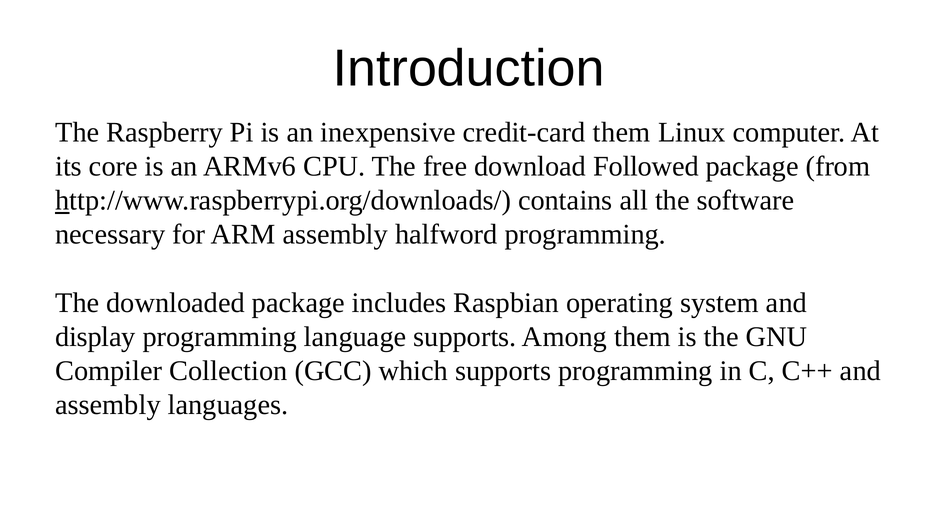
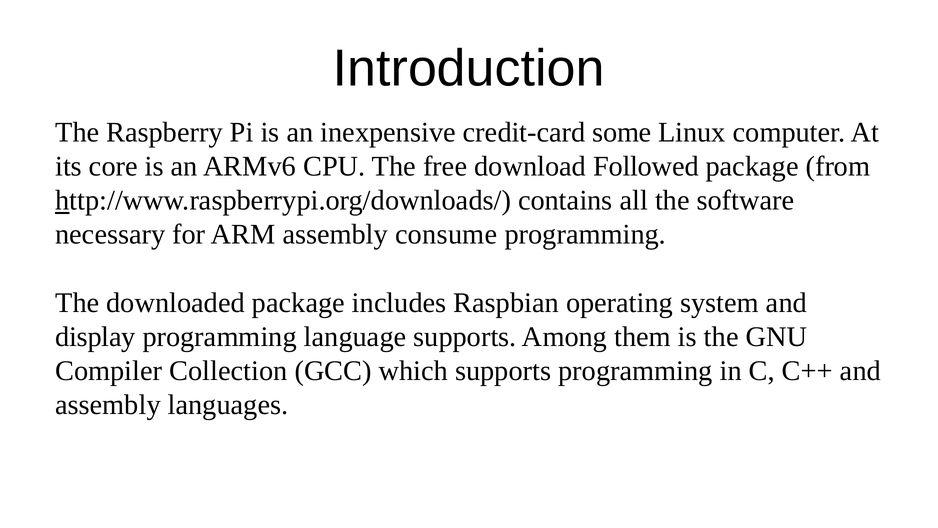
credit-card them: them -> some
halfword: halfword -> consume
